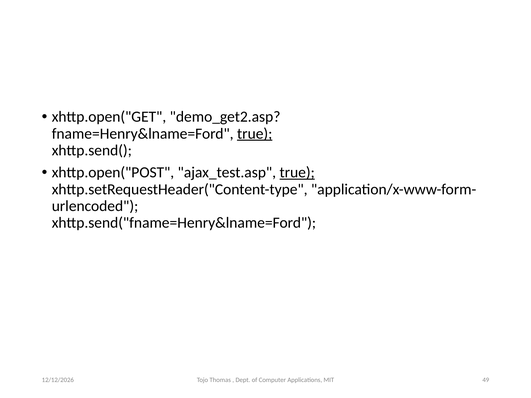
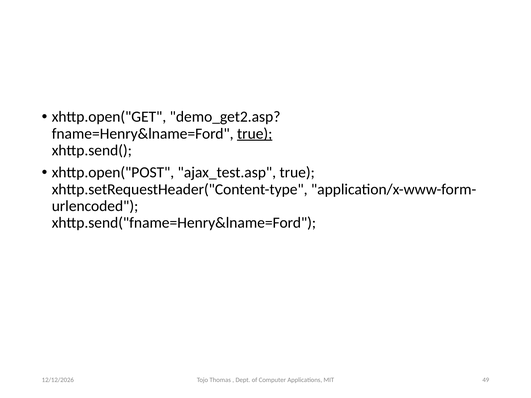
true at (297, 173) underline: present -> none
